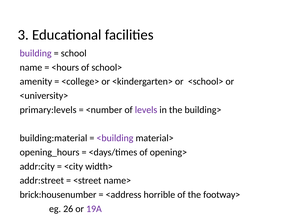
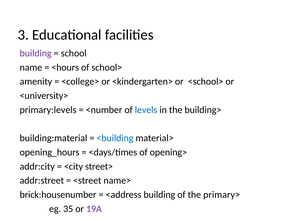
levels colour: purple -> blue
<building colour: purple -> blue
width>: width> -> street>
<address horrible: horrible -> building
footway>: footway> -> primary>
26: 26 -> 35
